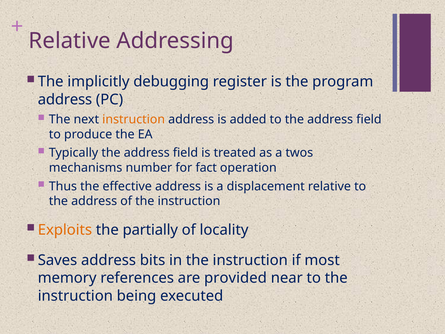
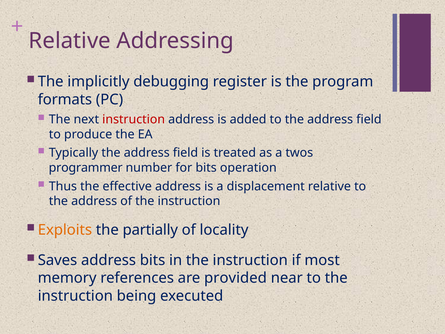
address at (65, 99): address -> formats
instruction at (134, 119) colour: orange -> red
mechanisms: mechanisms -> programmer
for fact: fact -> bits
